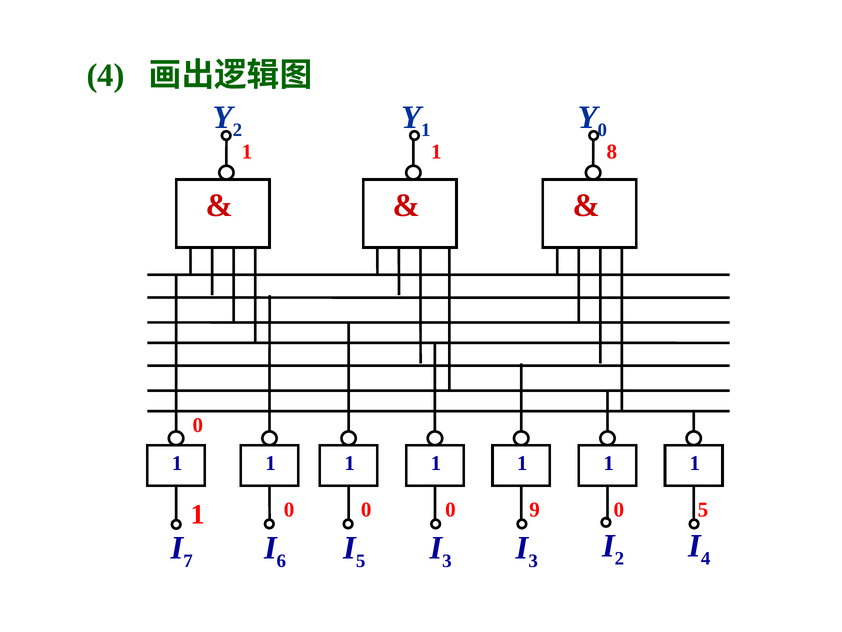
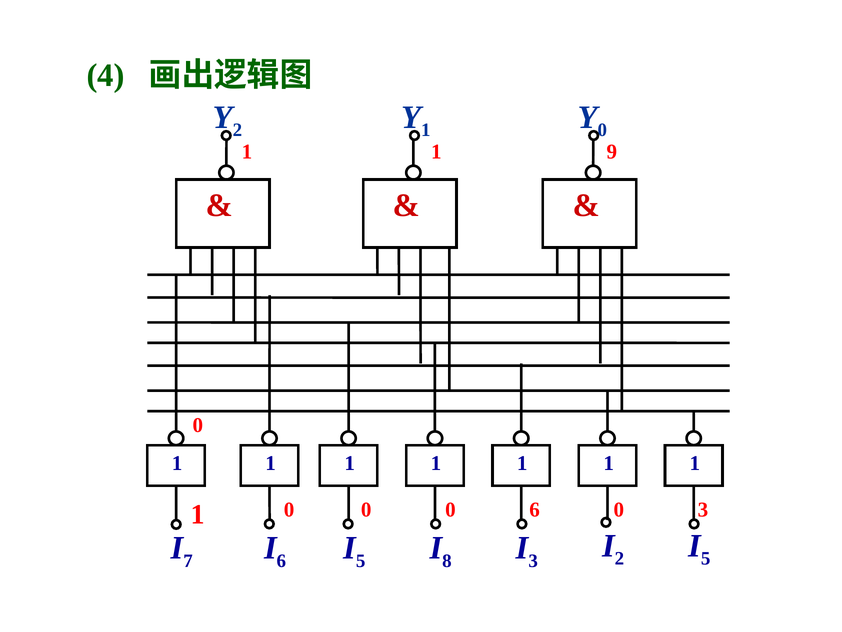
8: 8 -> 9
0 9: 9 -> 6
0 5: 5 -> 3
3 at (447, 560): 3 -> 8
4 at (706, 558): 4 -> 5
